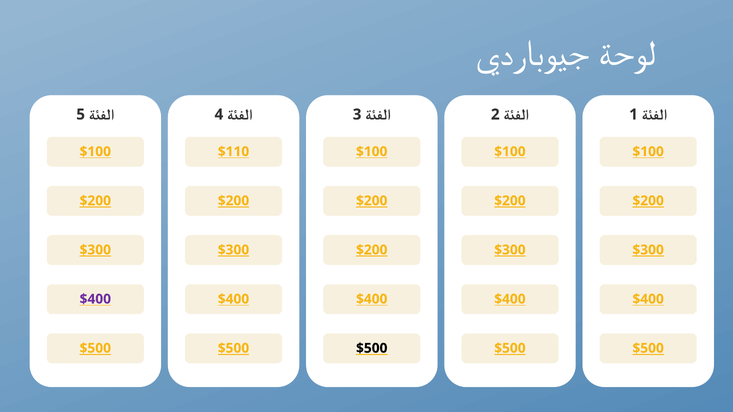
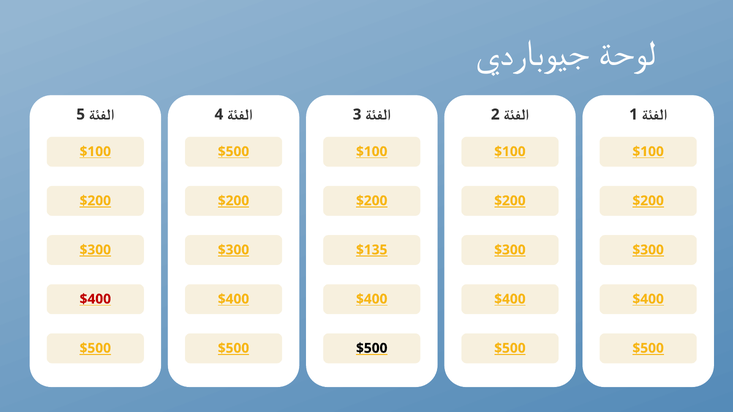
$110 at (234, 152): $110 -> $500
$200 at (372, 250): $200 -> $135
$400 at (95, 299) colour: purple -> red
